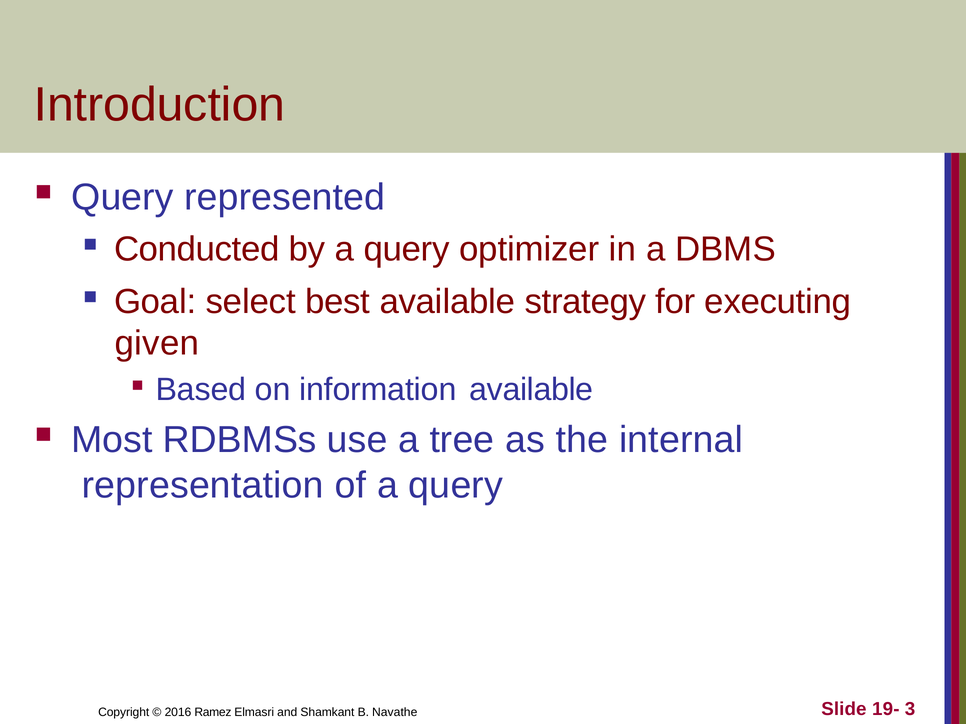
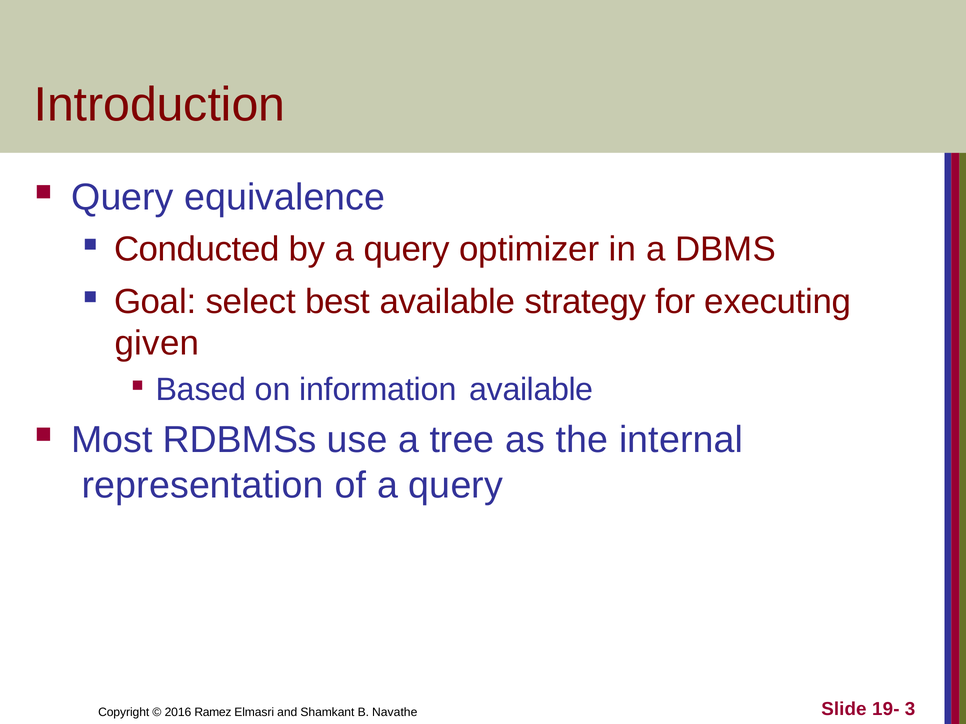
represented: represented -> equivalence
